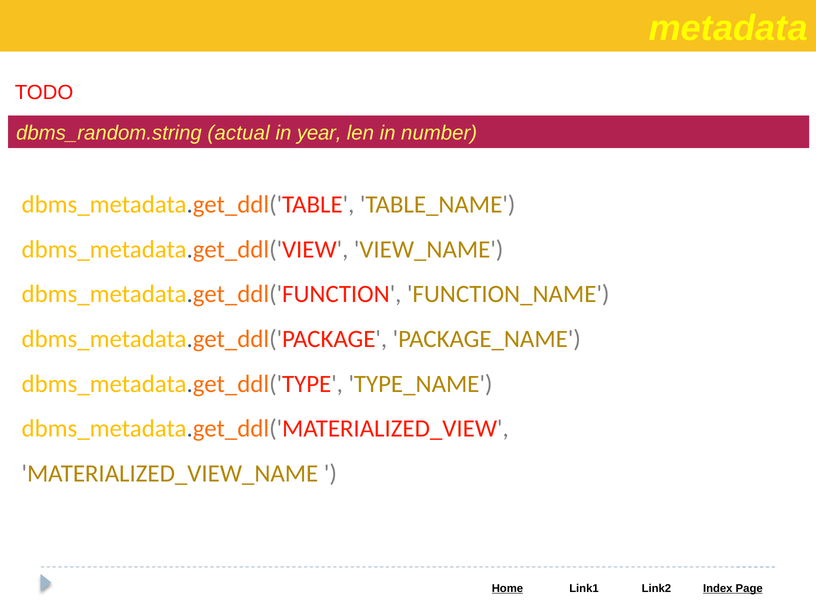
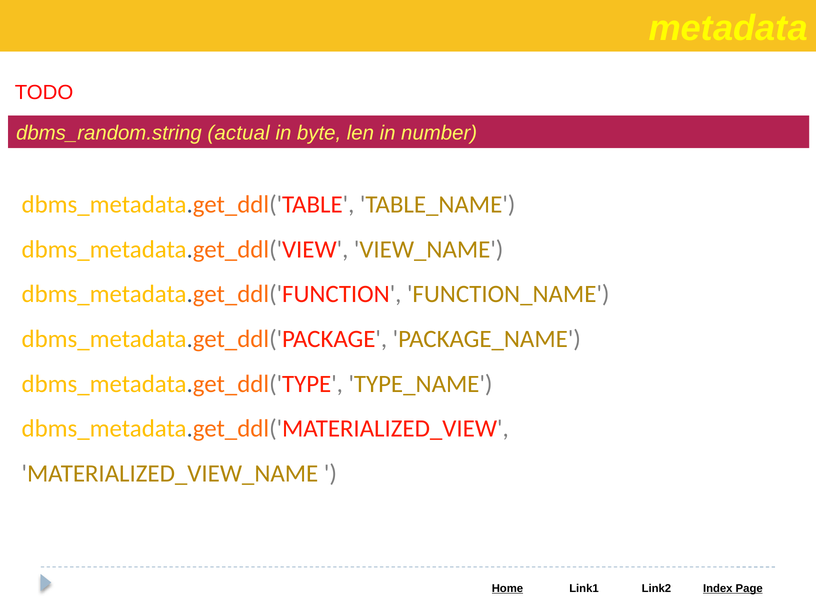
year: year -> byte
